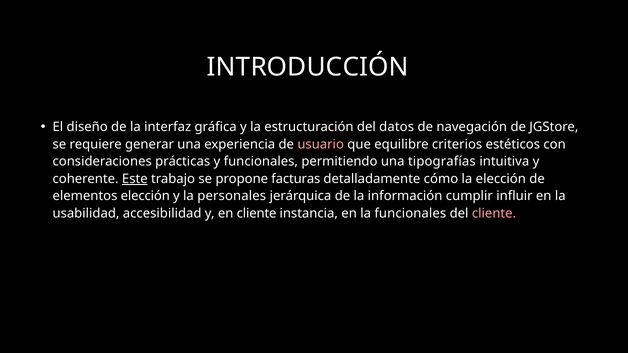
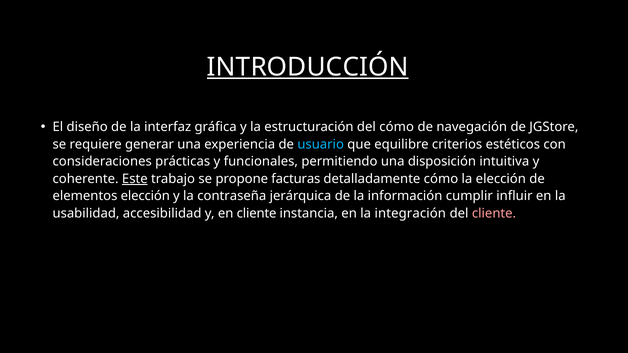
INTRODUCCIÓN underline: none -> present
del datos: datos -> cómo
usuario colour: pink -> light blue
tipografías: tipografías -> disposición
personales: personales -> contraseña
la funcionales: funcionales -> integración
